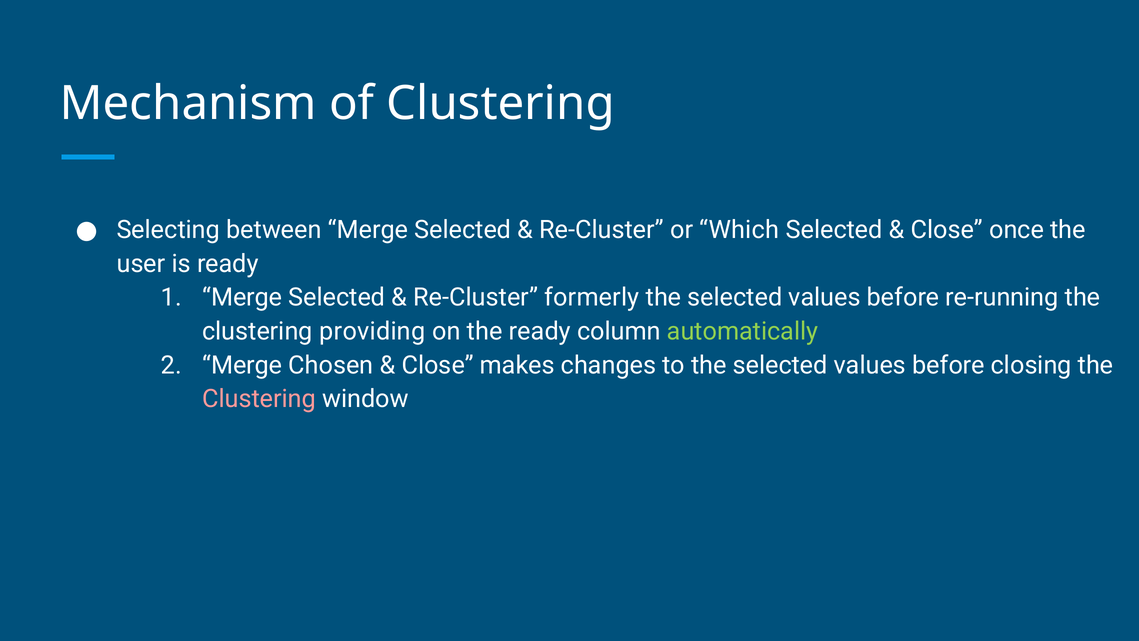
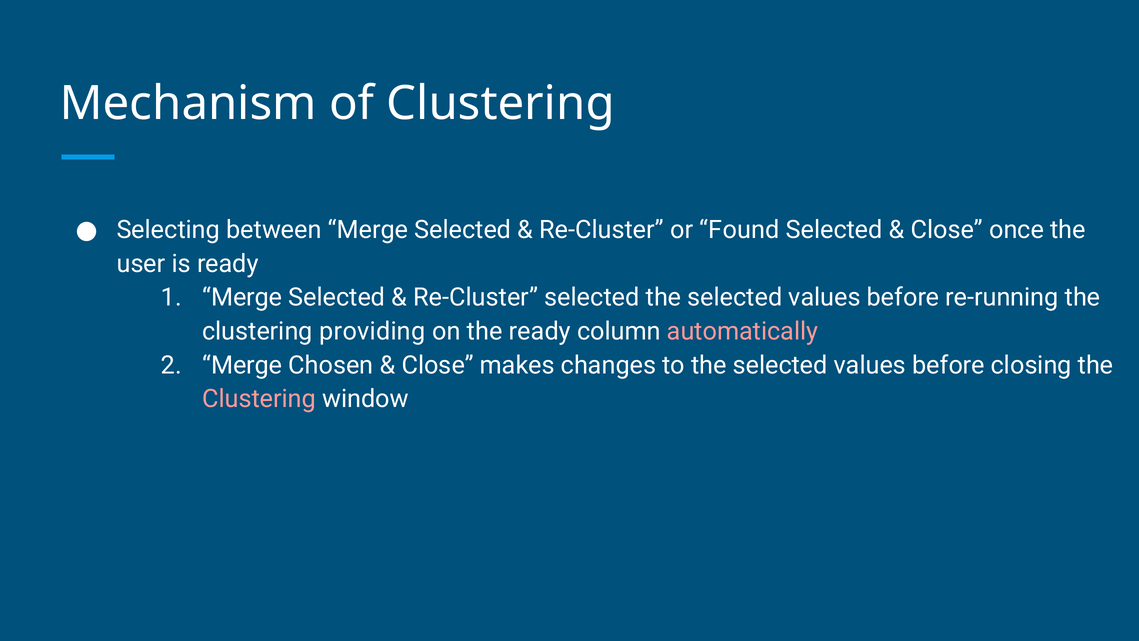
Which: Which -> Found
Re-Cluster formerly: formerly -> selected
automatically colour: light green -> pink
